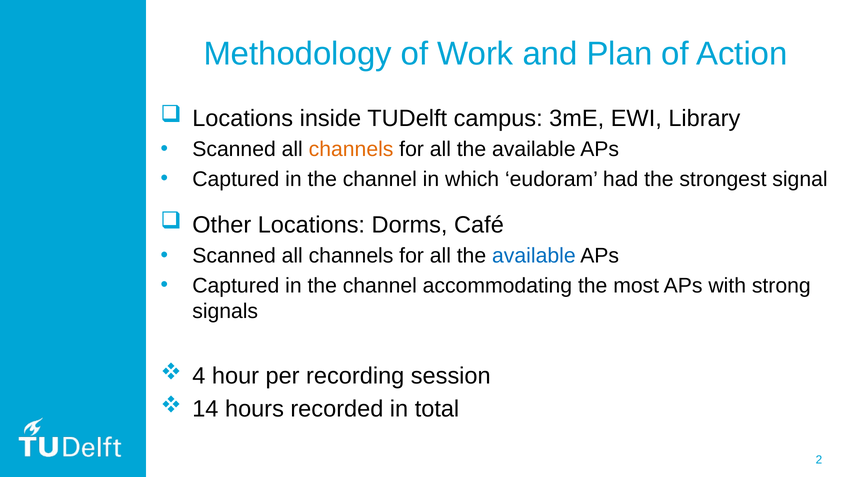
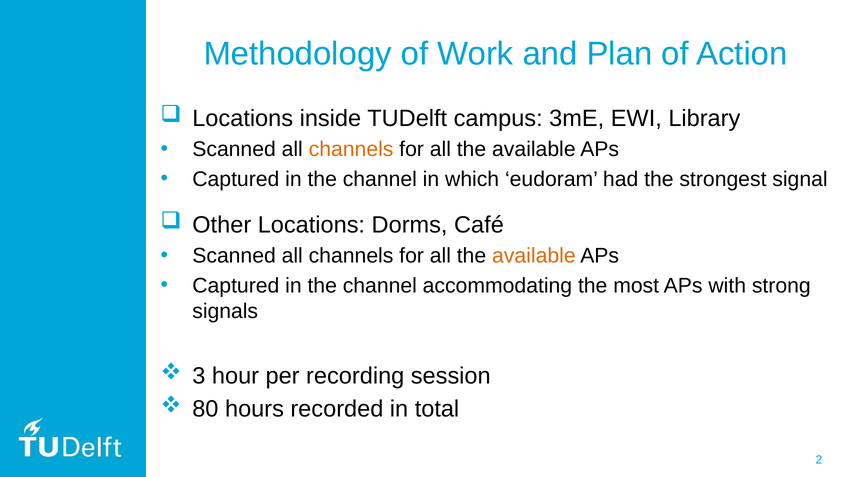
available at (534, 256) colour: blue -> orange
4: 4 -> 3
14: 14 -> 80
